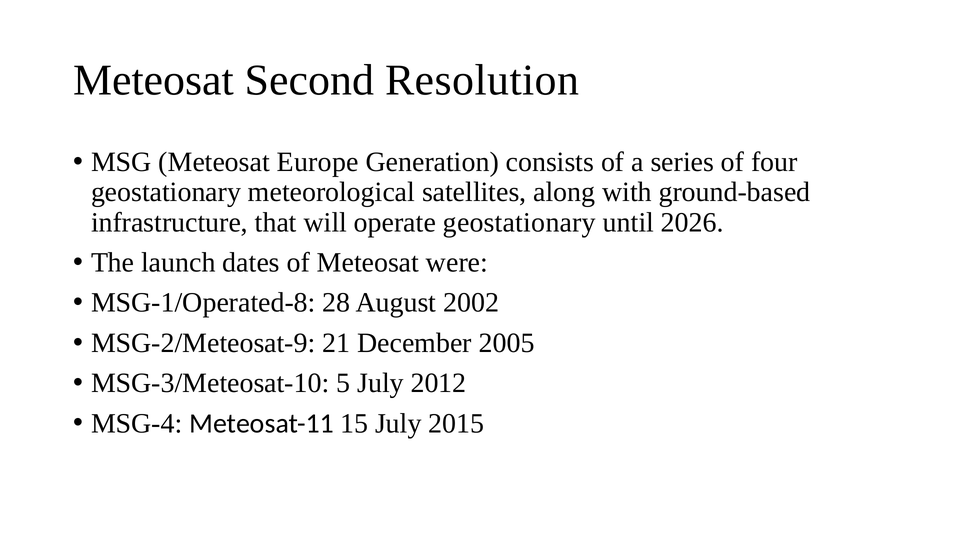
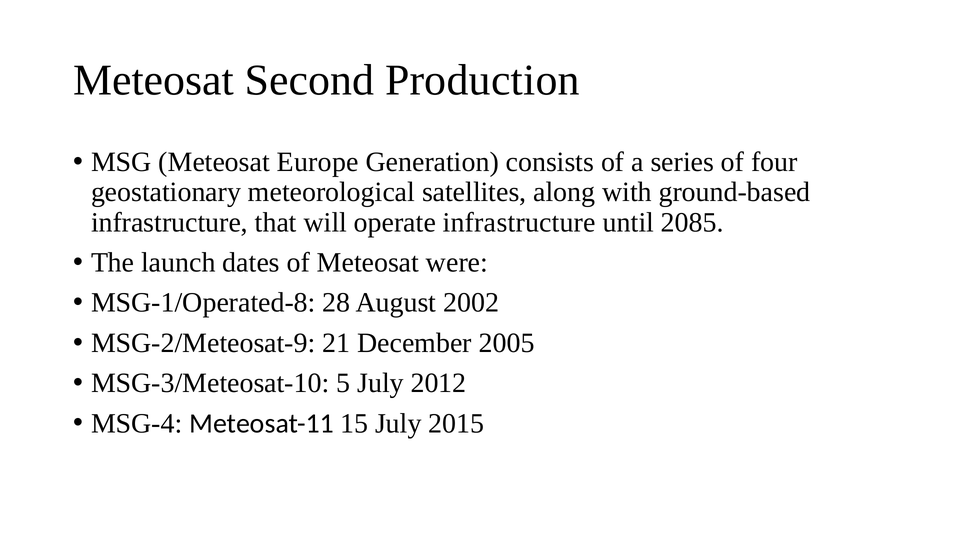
Resolution: Resolution -> Production
operate geostationary: geostationary -> infrastructure
2026: 2026 -> 2085
